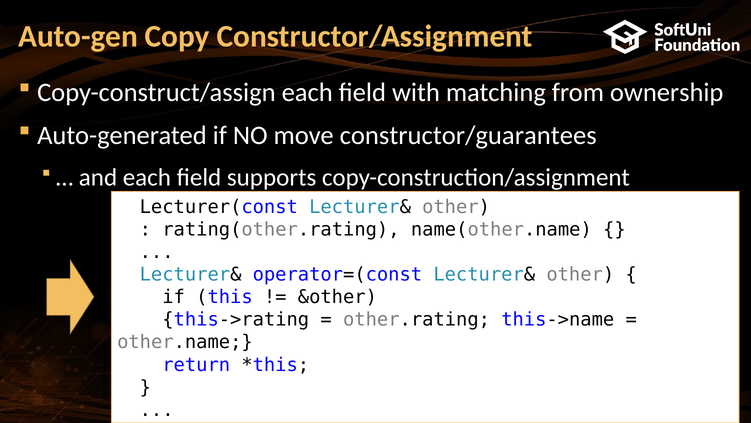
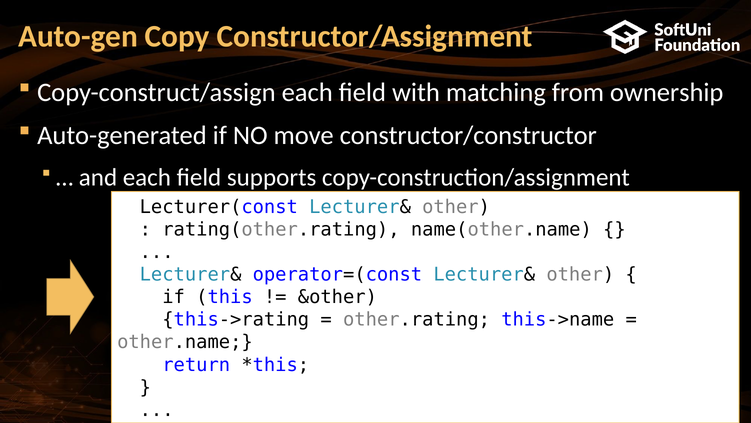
constructor/guarantees: constructor/guarantees -> constructor/constructor
